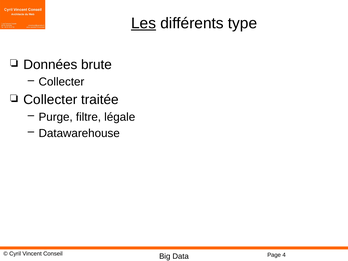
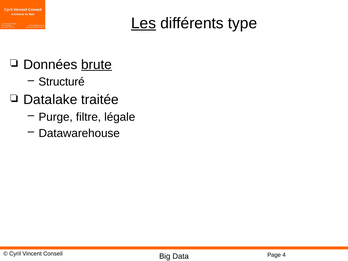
brute underline: none -> present
Collecter at (61, 82): Collecter -> Structuré
Collecter at (50, 100): Collecter -> Datalake
